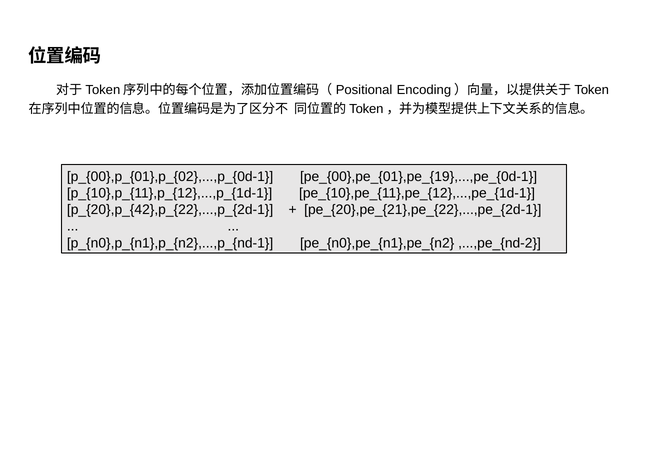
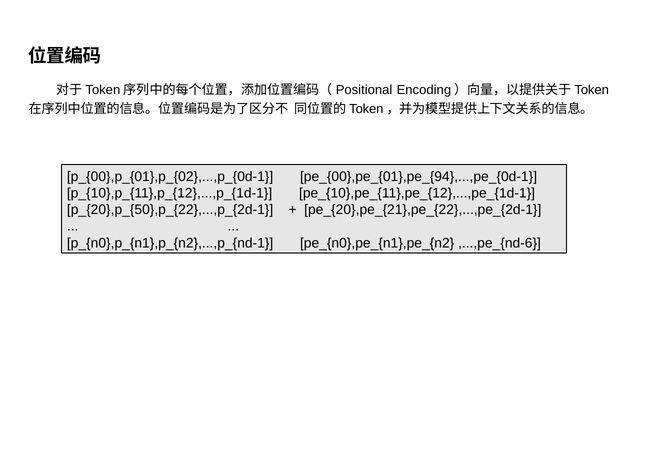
pe_{00},pe_{01},pe_{19},...,pe_{0d-1: pe_{00},pe_{01},pe_{19},...,pe_{0d-1 -> pe_{00},pe_{01},pe_{94},...,pe_{0d-1
p_{20},p_{42},p_{22},...,p_{2d-1: p_{20},p_{42},p_{22},...,p_{2d-1 -> p_{20},p_{50},p_{22},...,p_{2d-1
,...,pe_{nd-2: ,...,pe_{nd-2 -> ,...,pe_{nd-6
